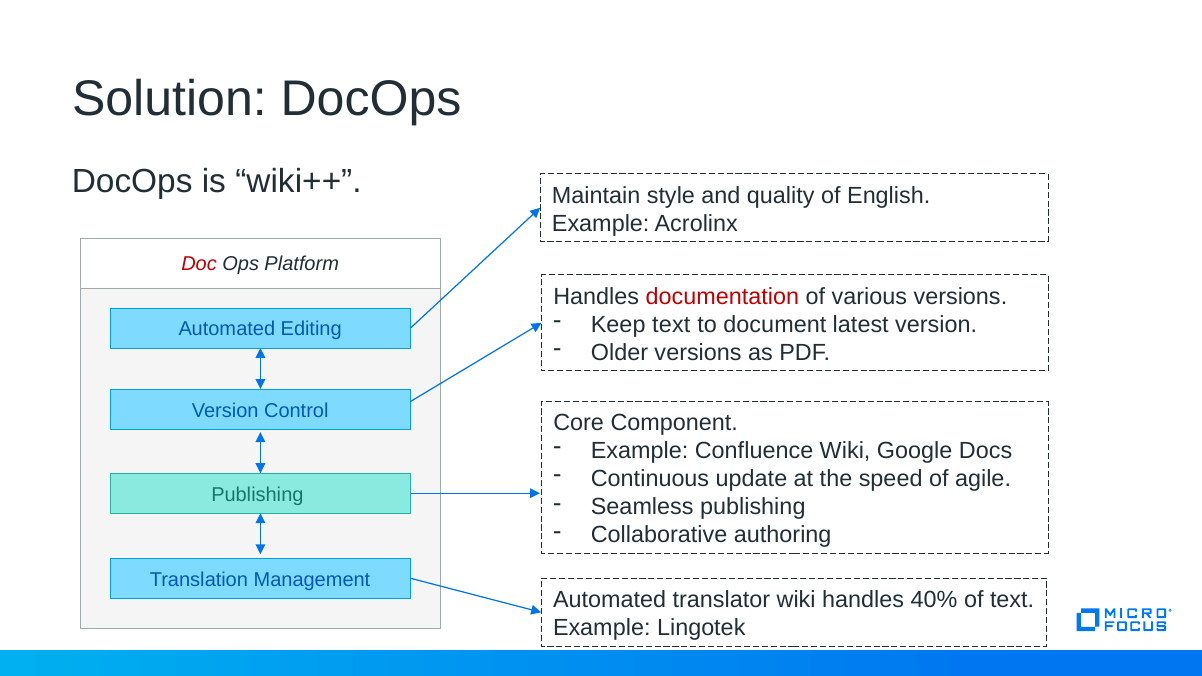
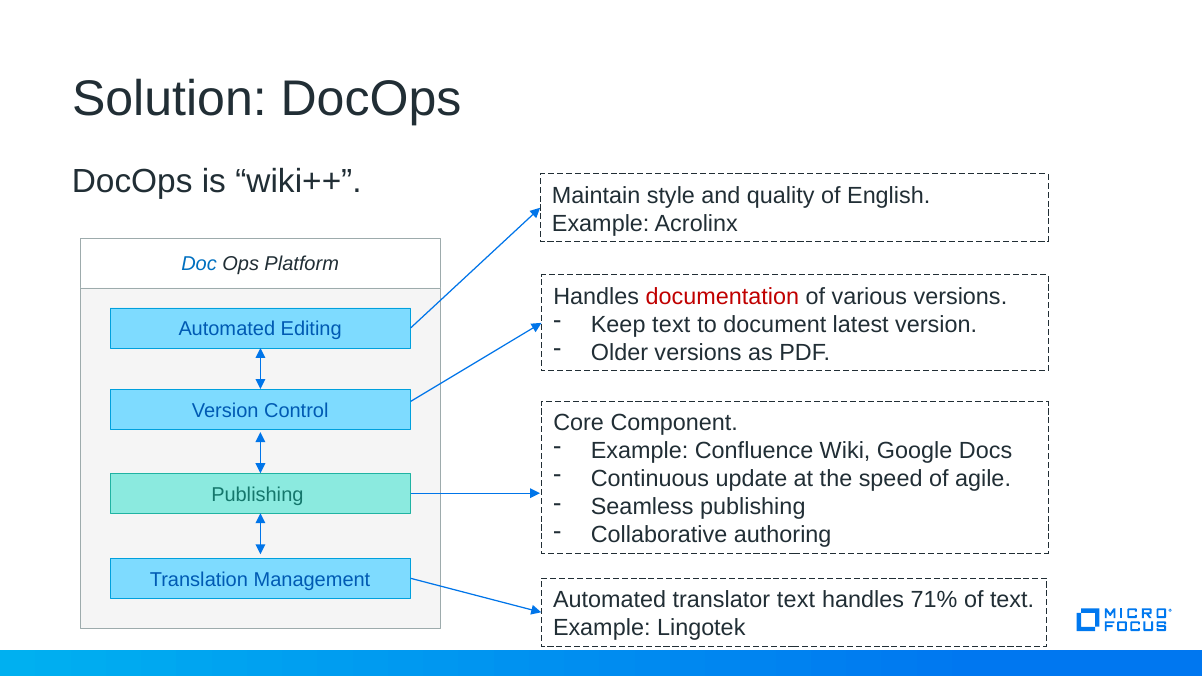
Doc colour: red -> blue
translator wiki: wiki -> text
40%: 40% -> 71%
